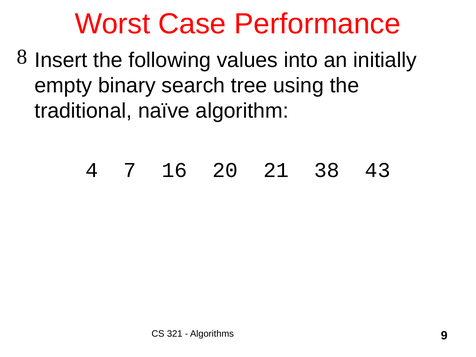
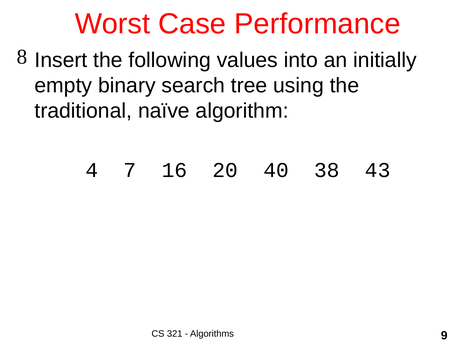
21: 21 -> 40
